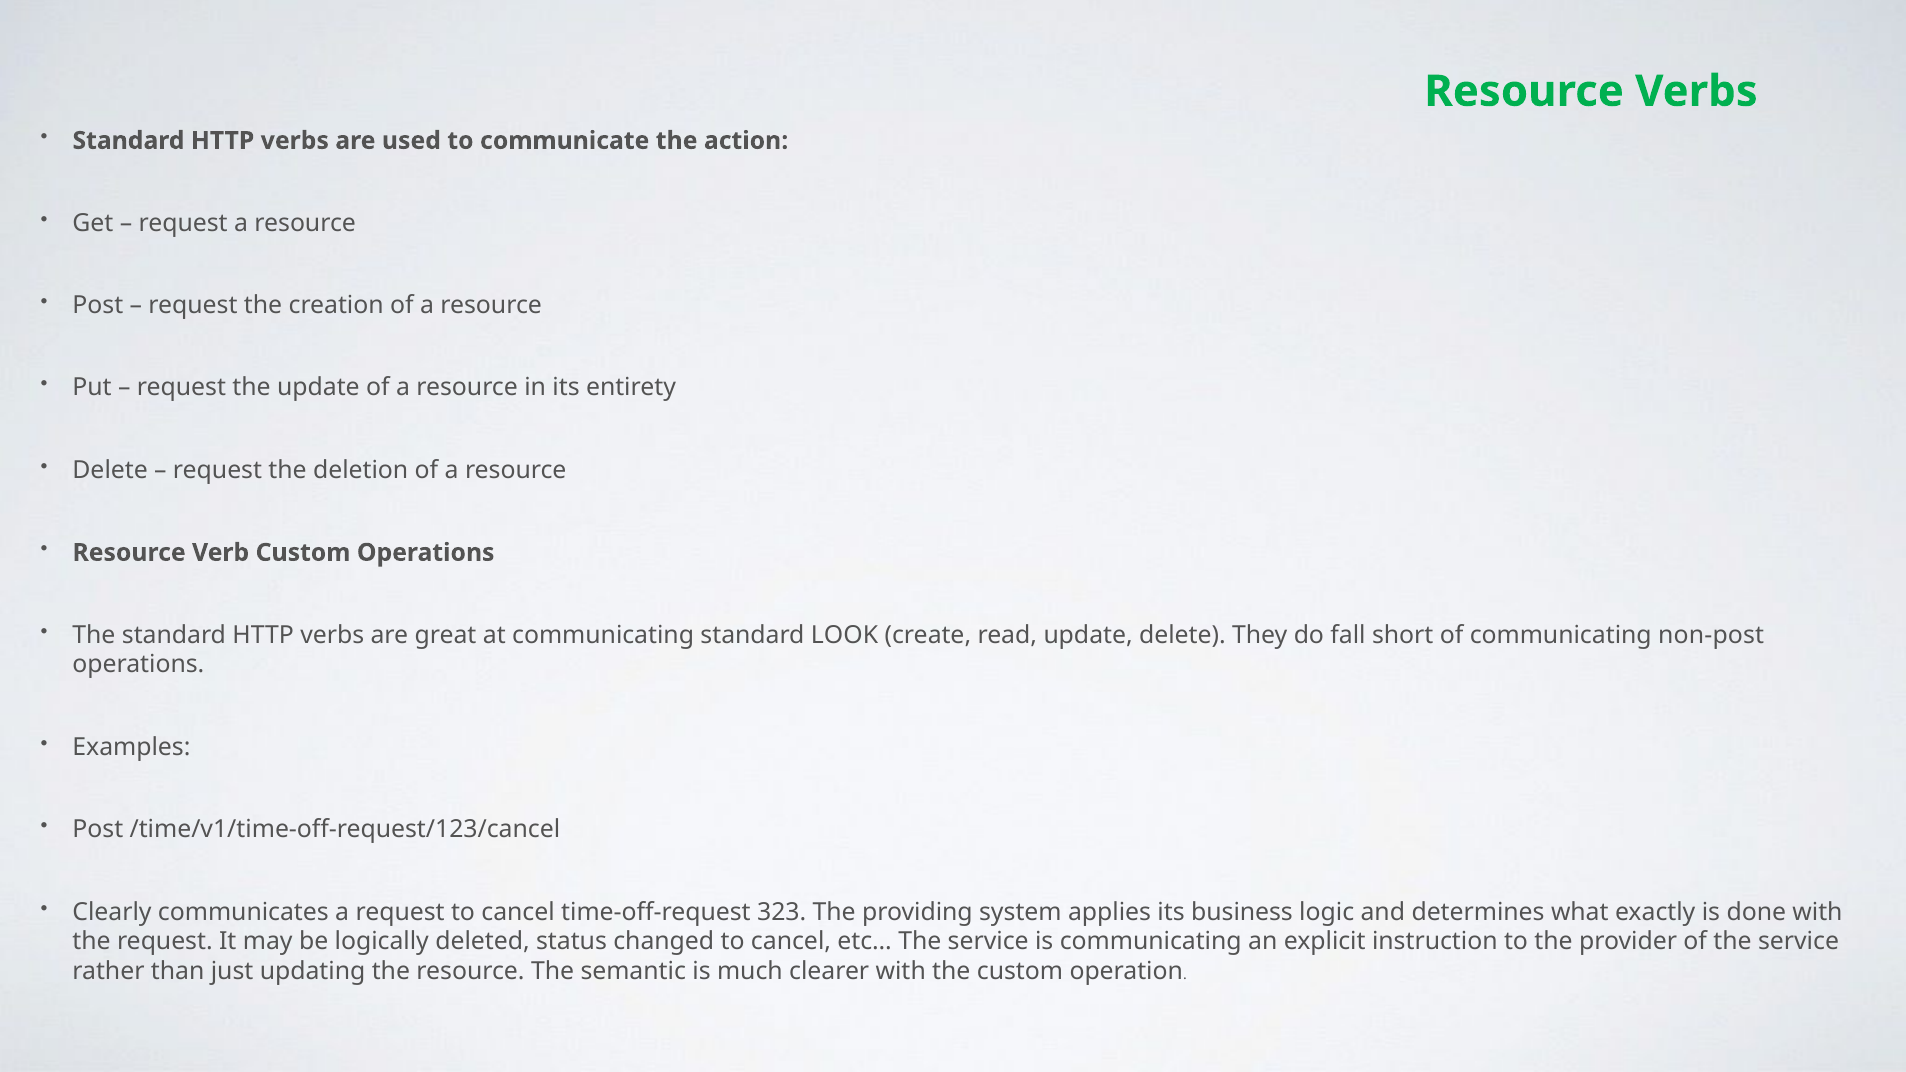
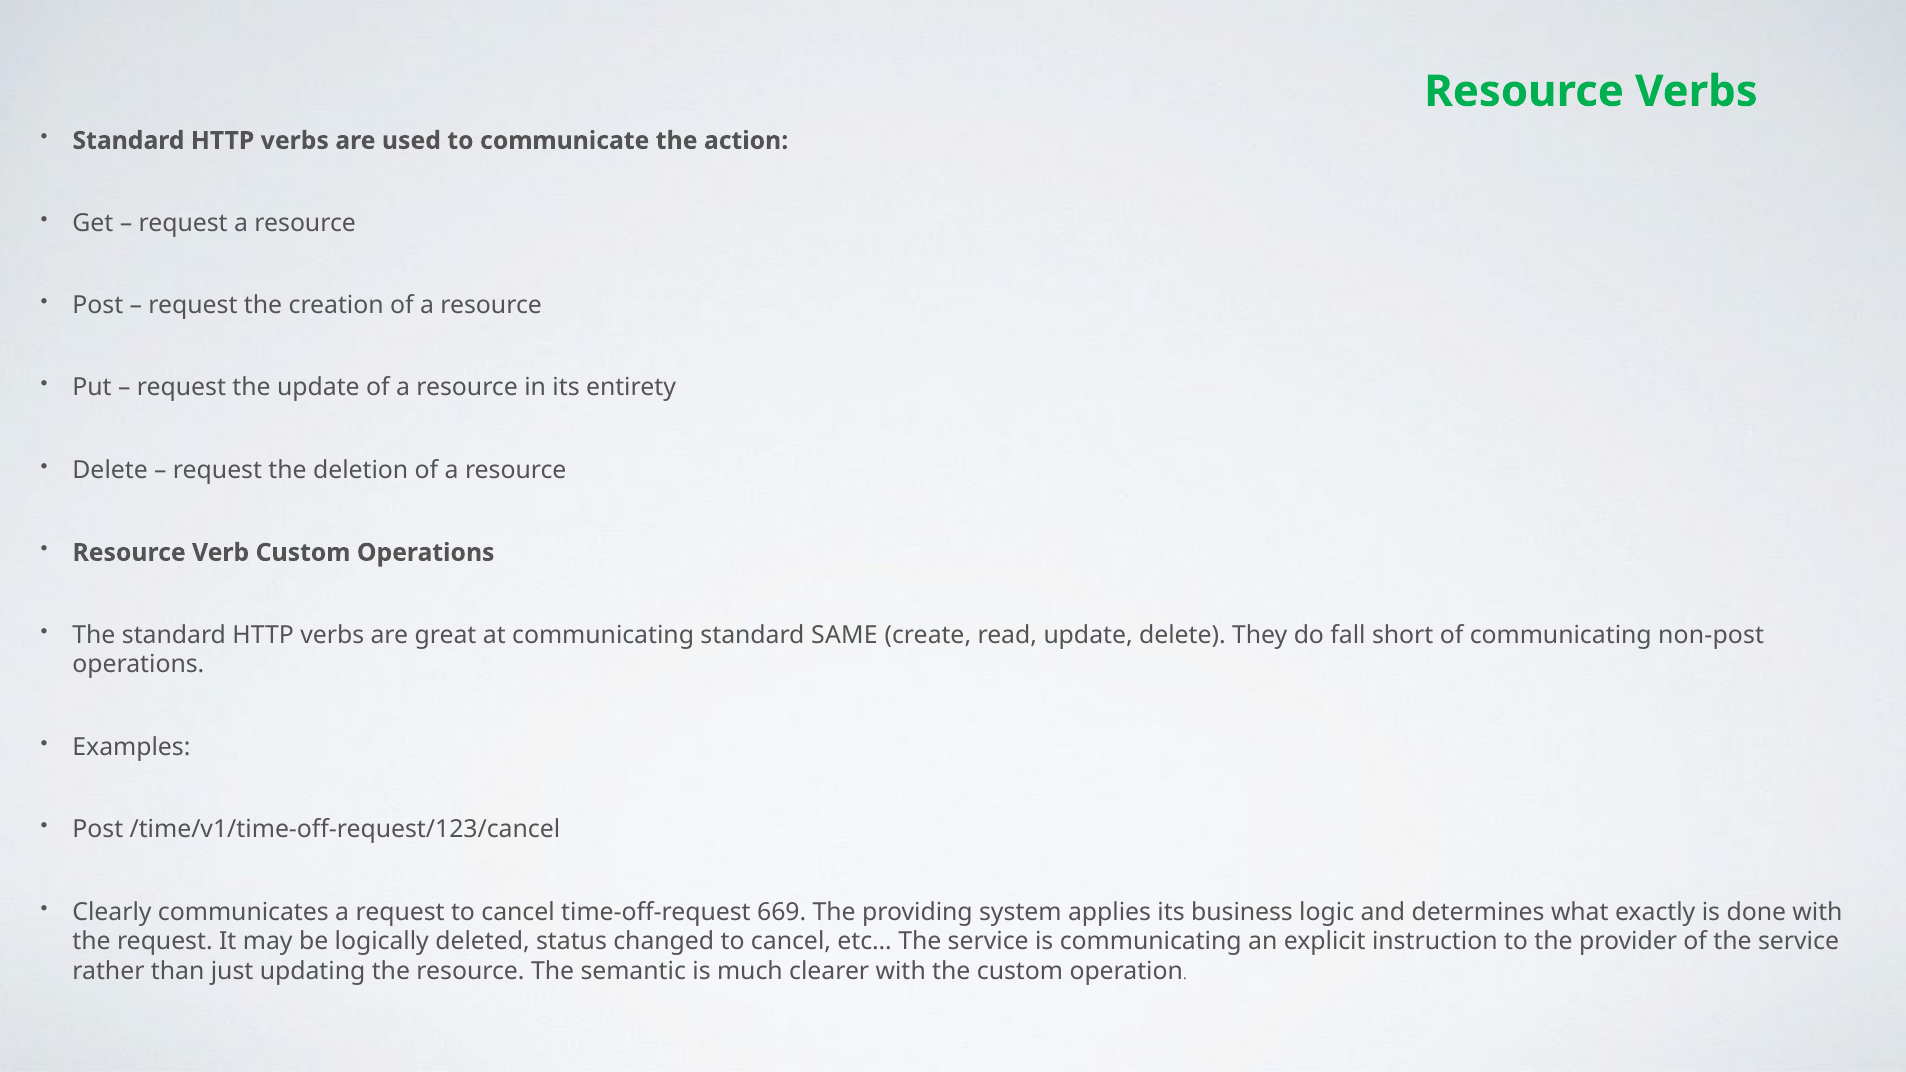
LOOK: LOOK -> SAME
323: 323 -> 669
